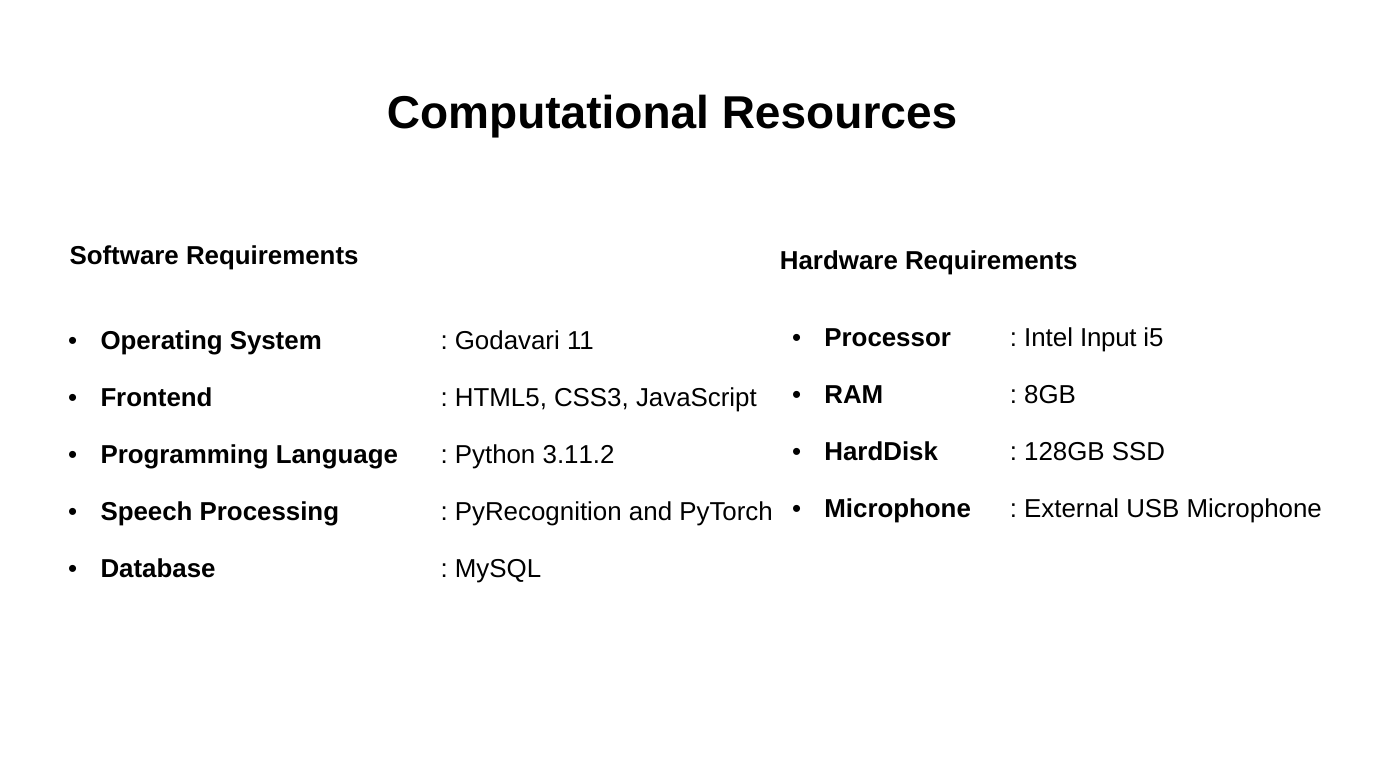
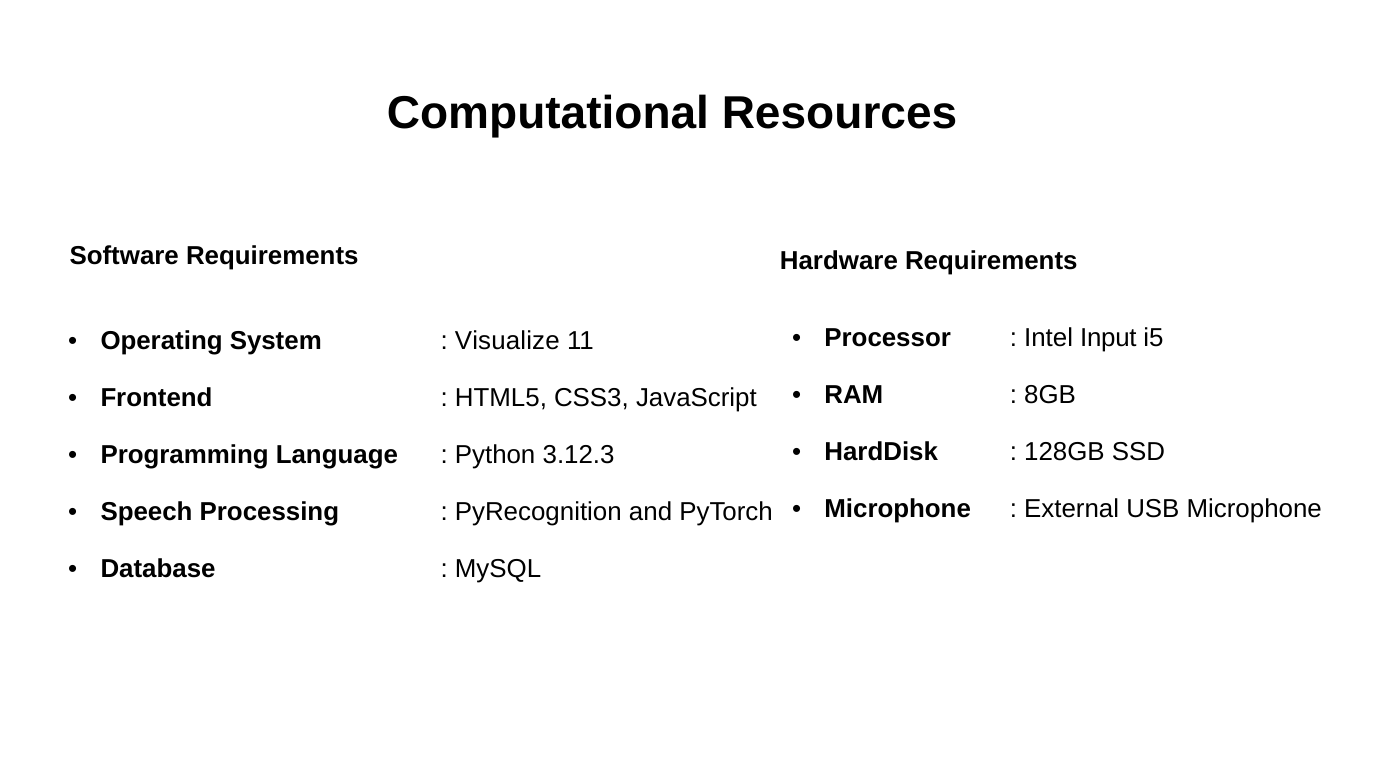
Godavari: Godavari -> Visualize
3.11.2: 3.11.2 -> 3.12.3
